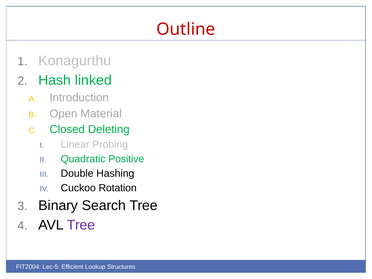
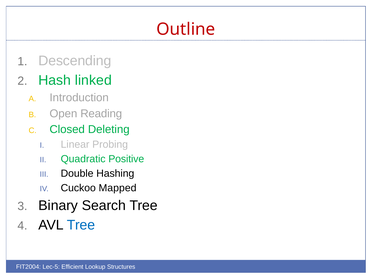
Konagurthu: Konagurthu -> Descending
Material: Material -> Reading
Rotation: Rotation -> Mapped
Tree at (81, 225) colour: purple -> blue
